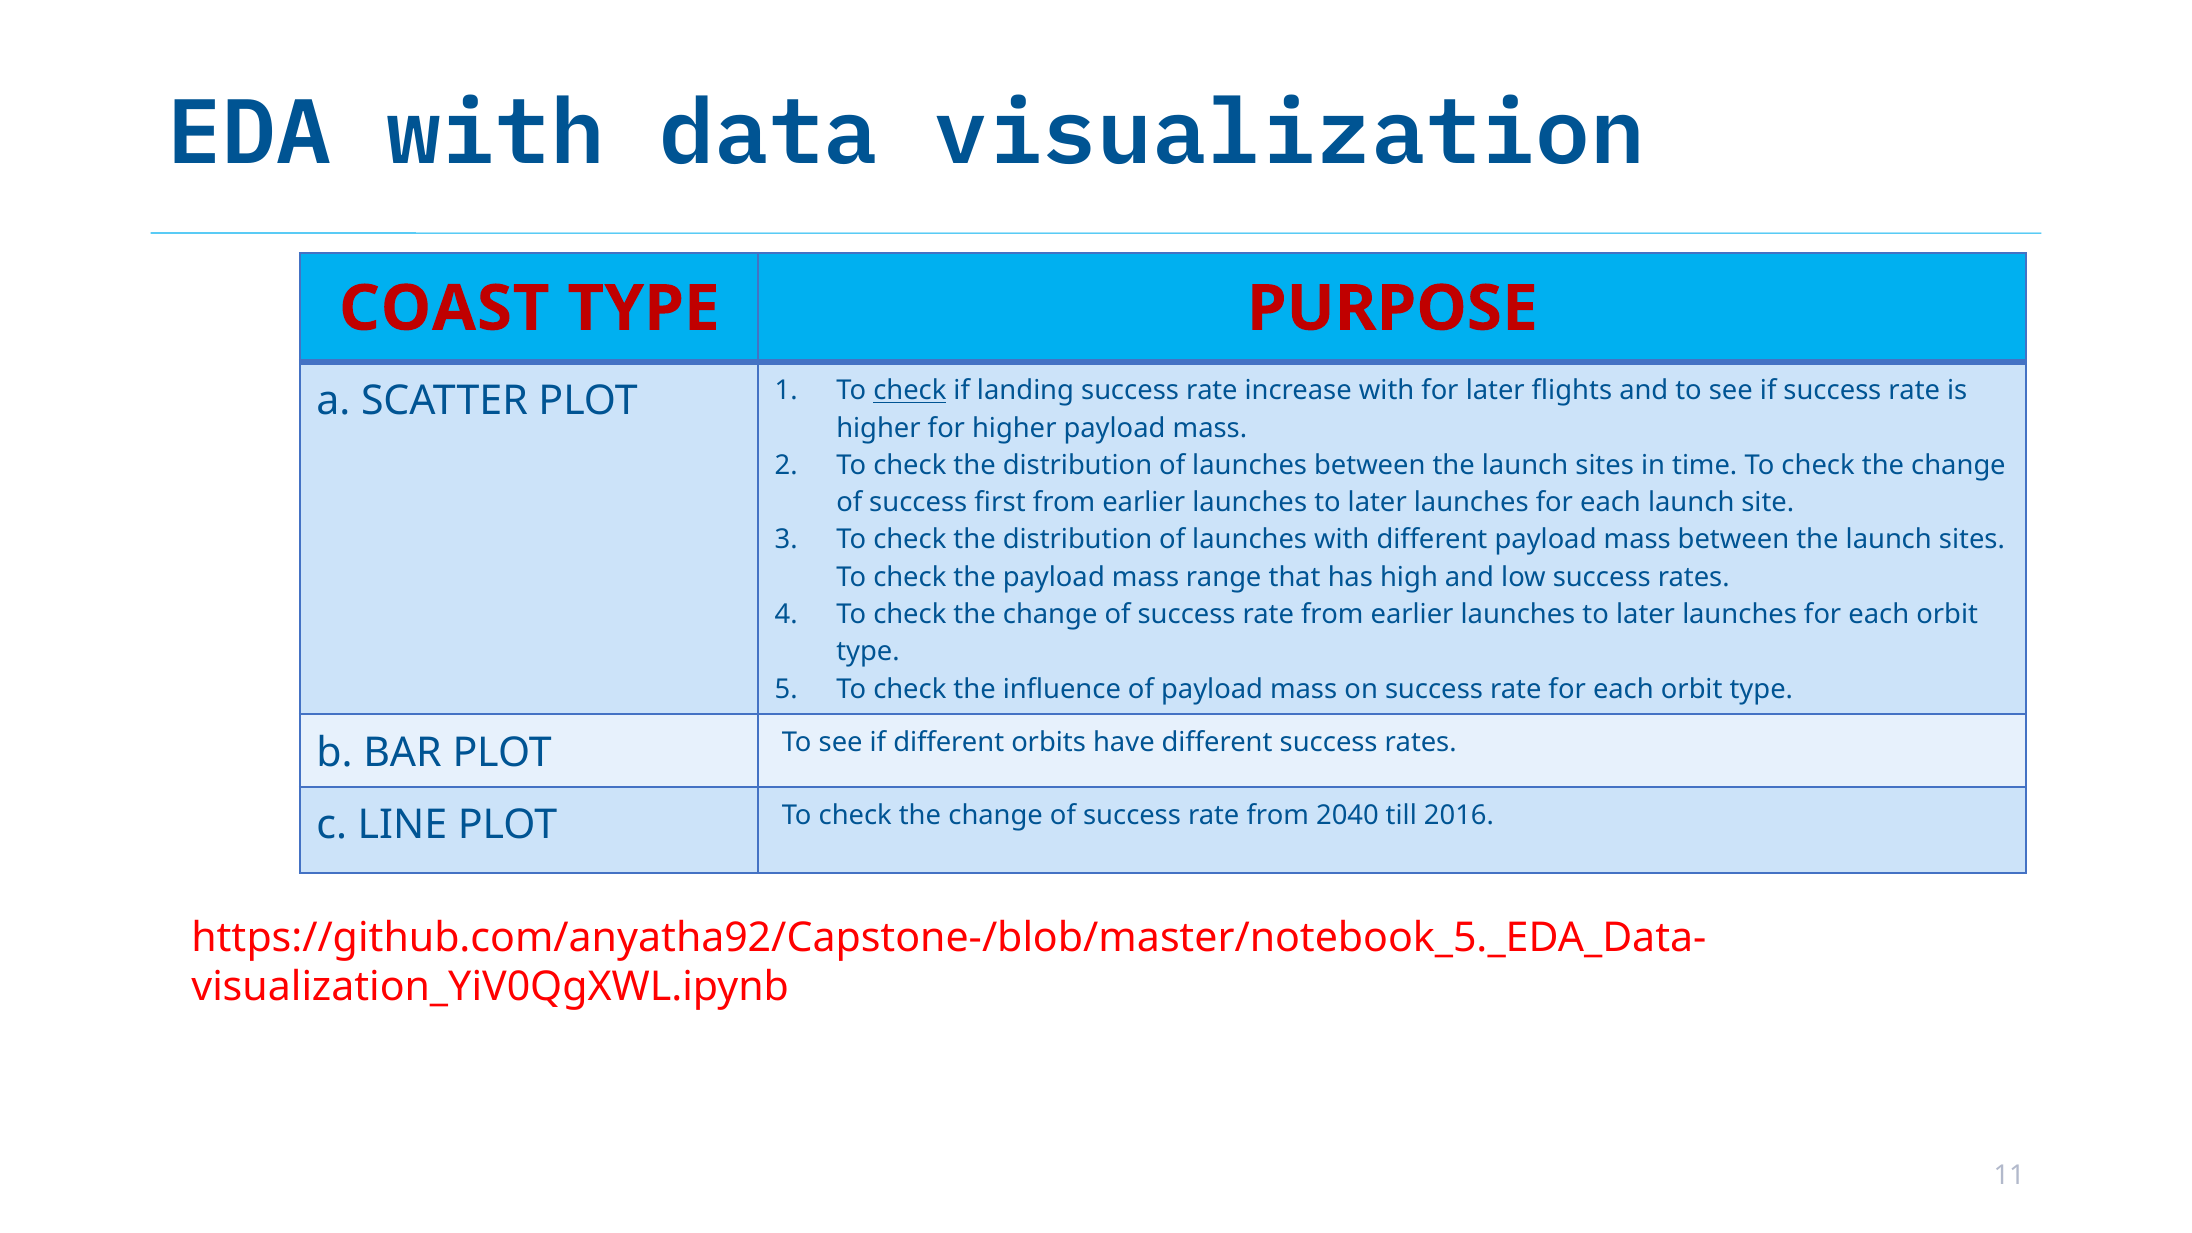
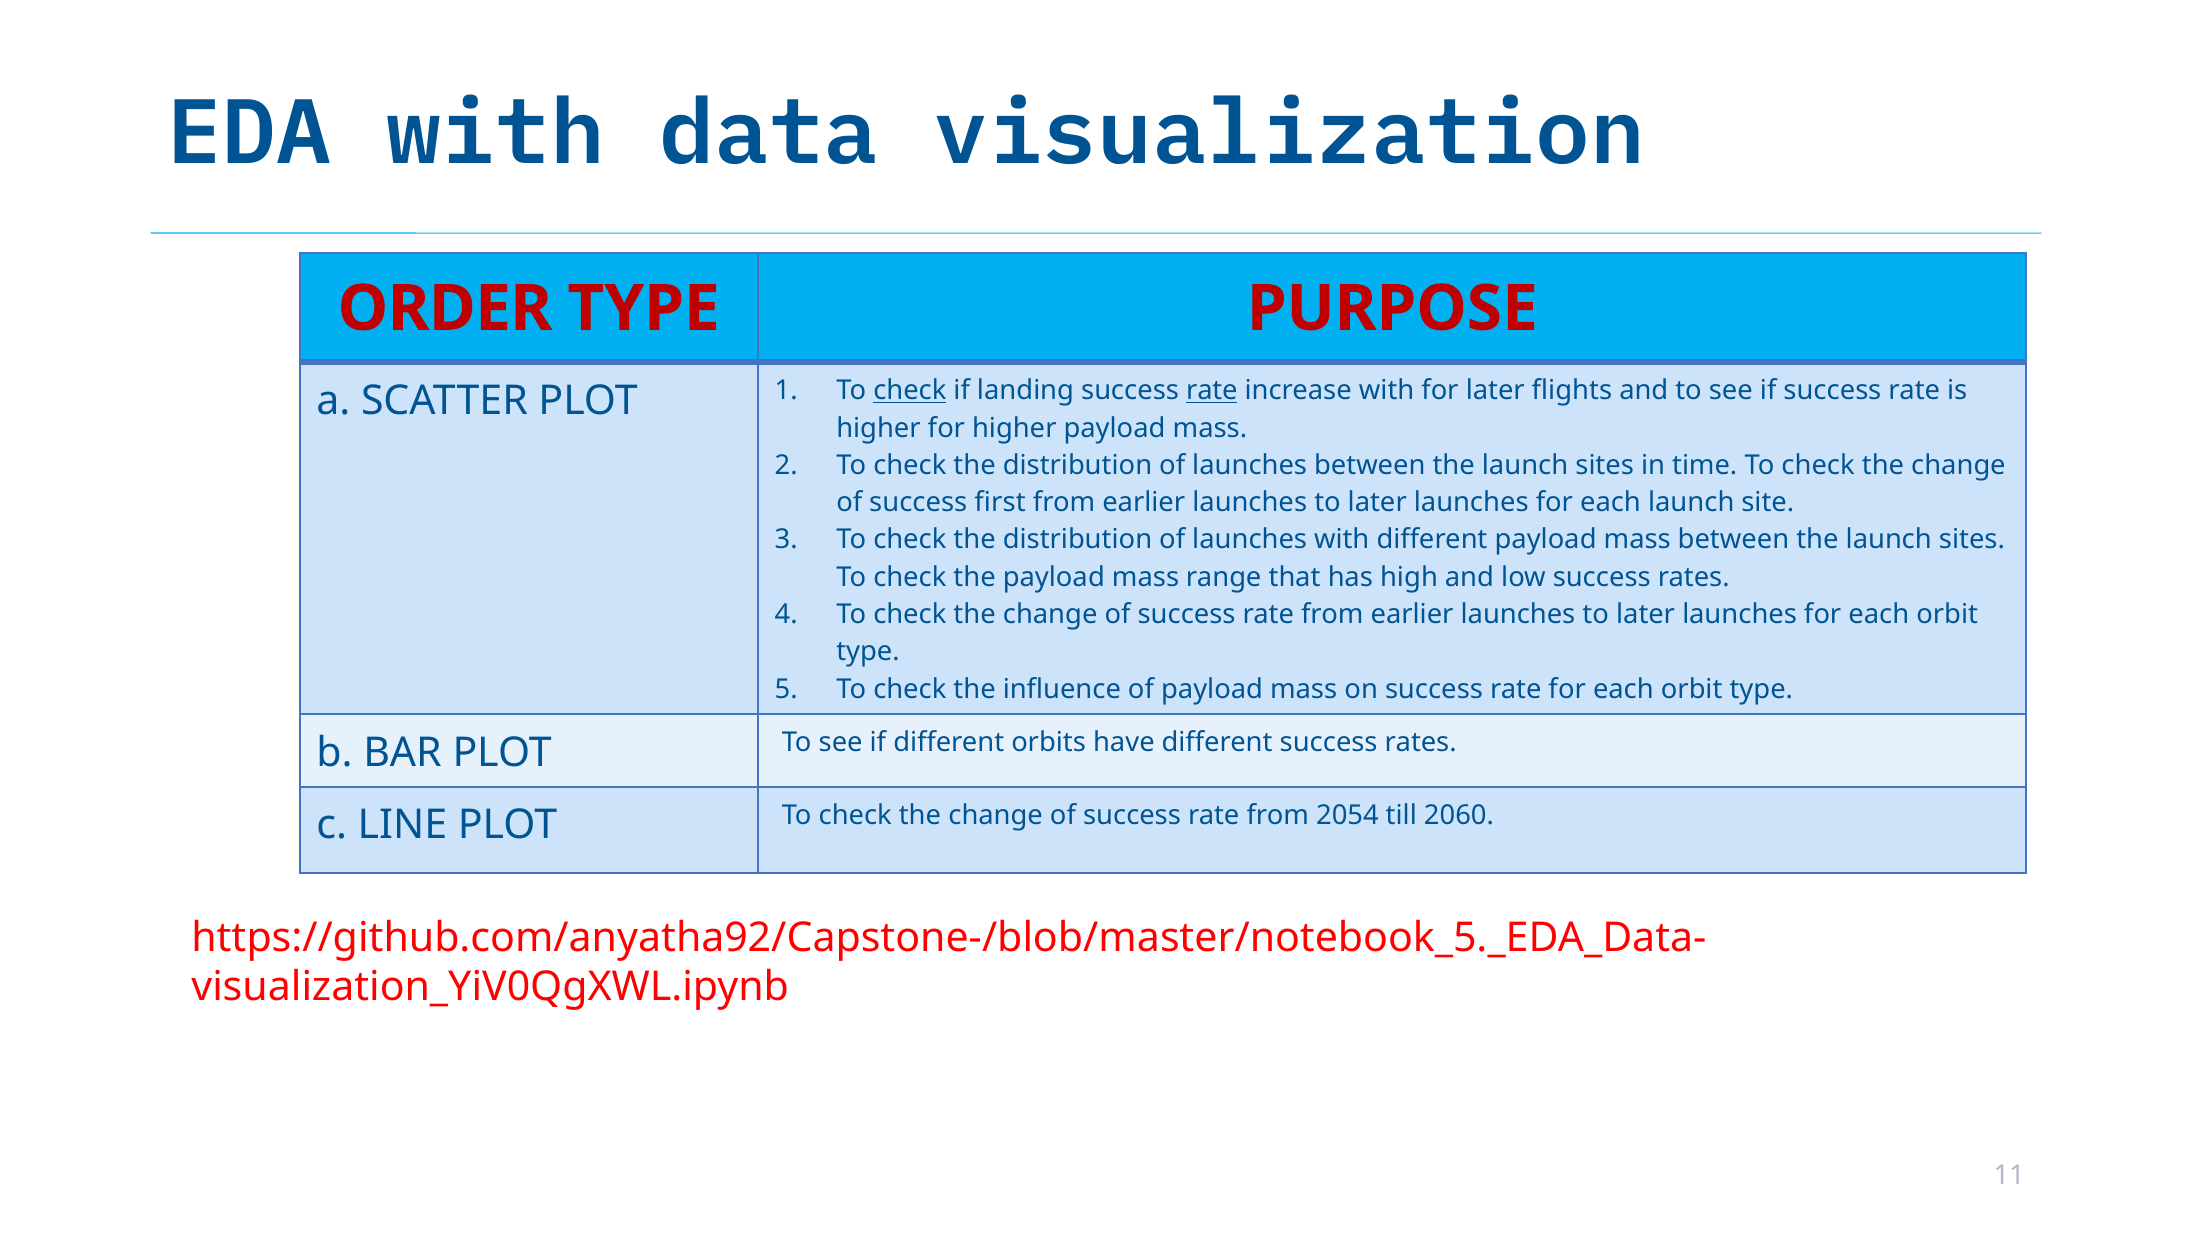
COAST: COAST -> ORDER
rate at (1212, 391) underline: none -> present
2040: 2040 -> 2054
2016: 2016 -> 2060
